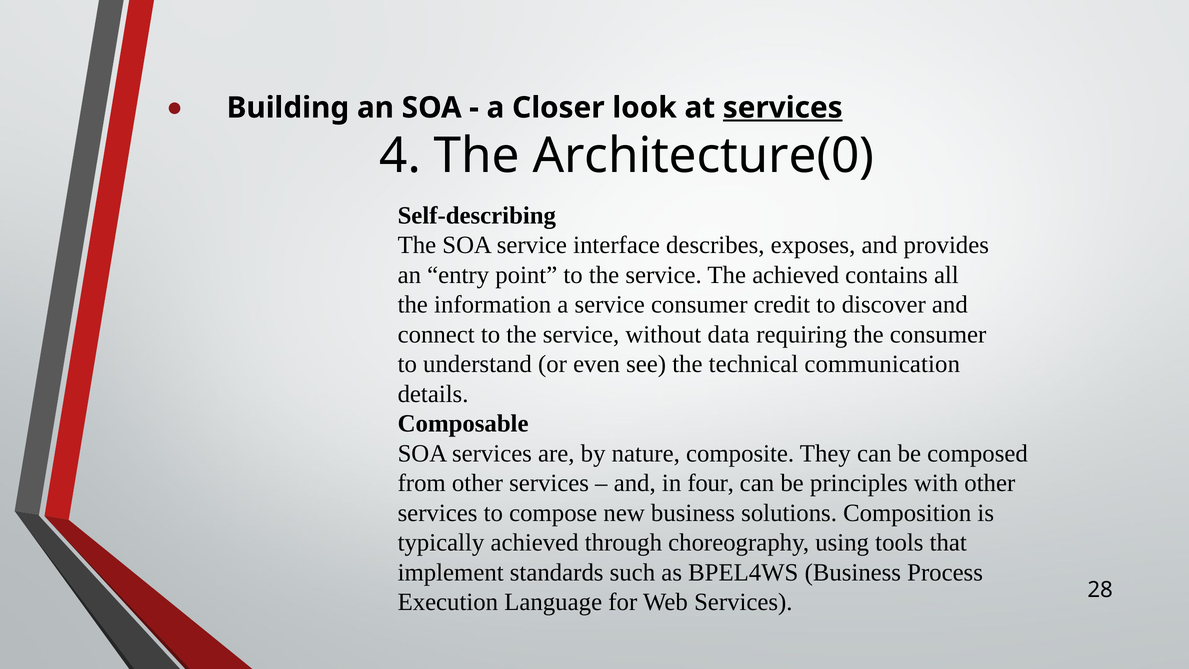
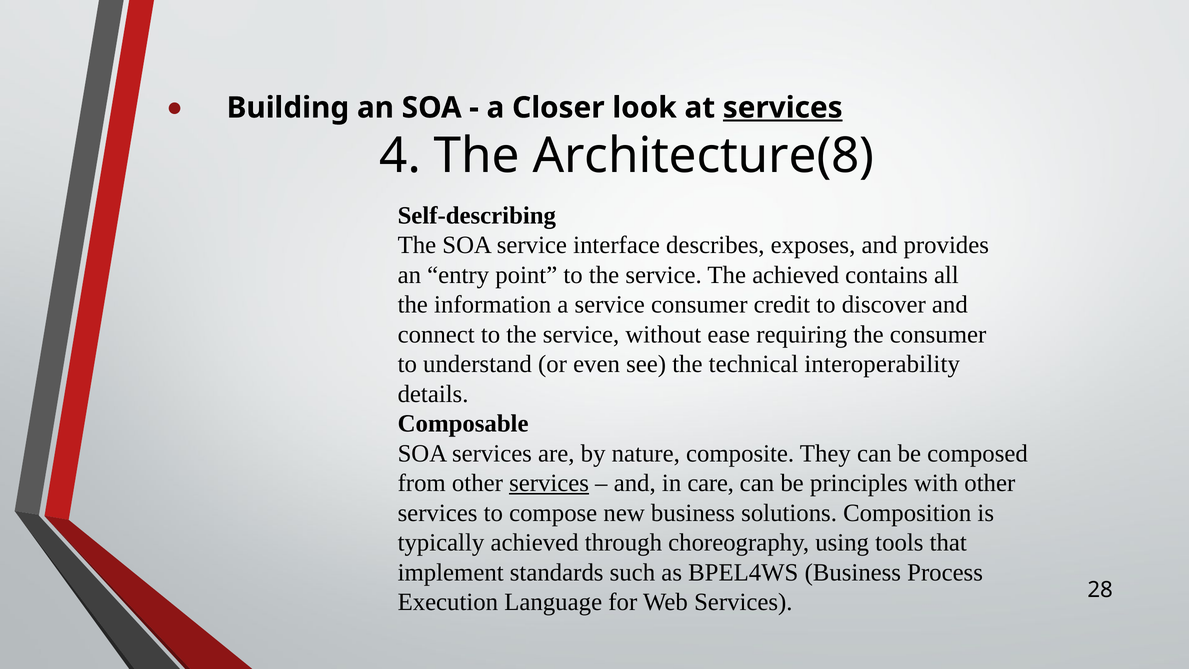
Architecture(0: Architecture(0 -> Architecture(8
data: data -> ease
communication: communication -> interoperability
services at (549, 483) underline: none -> present
four: four -> care
